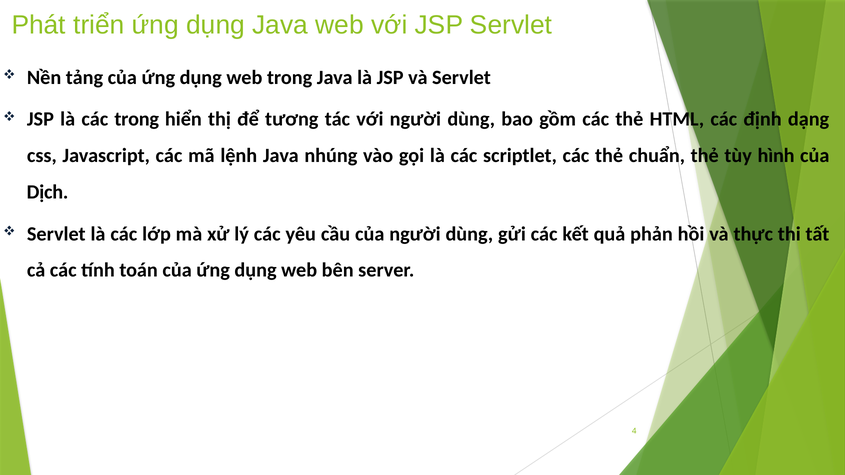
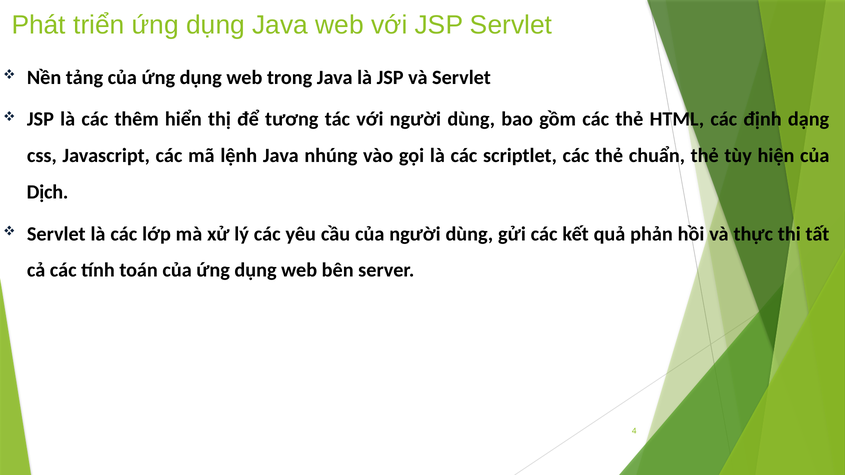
các trong: trong -> thêm
hình: hình -> hiện
